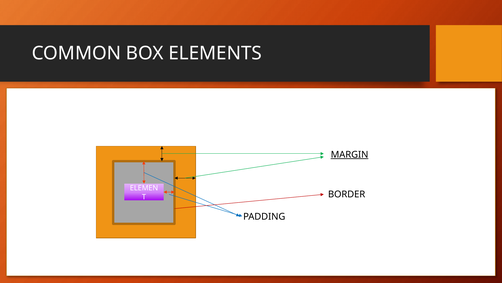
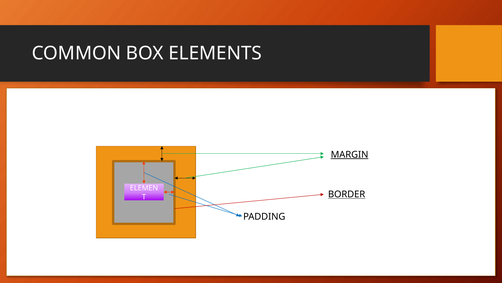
BORDER underline: none -> present
